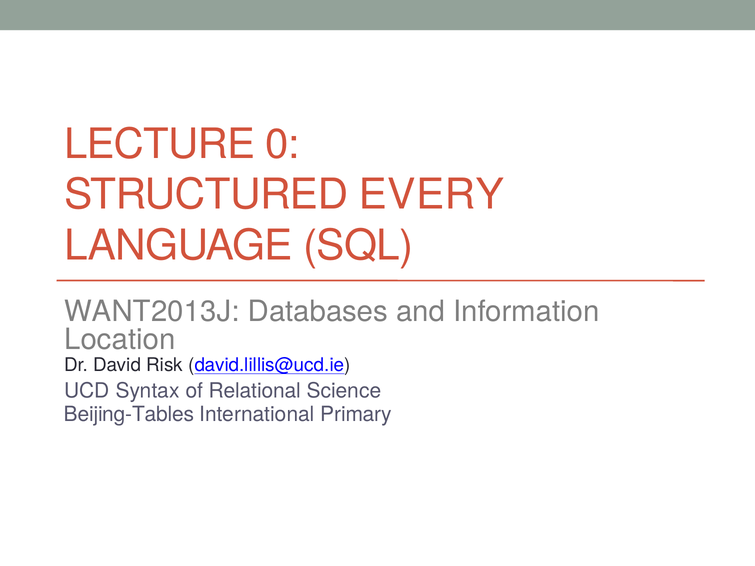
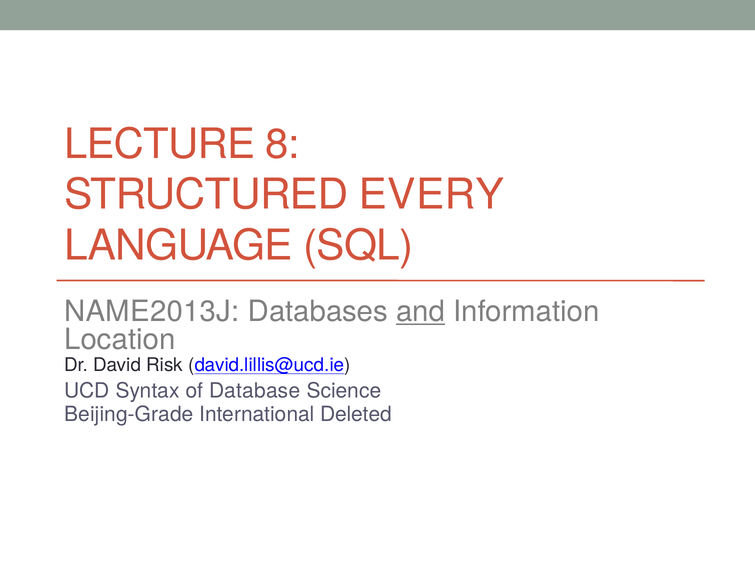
0: 0 -> 8
WANT2013J: WANT2013J -> NAME2013J
and underline: none -> present
Relational: Relational -> Database
Beijing-Tables: Beijing-Tables -> Beijing-Grade
Primary: Primary -> Deleted
